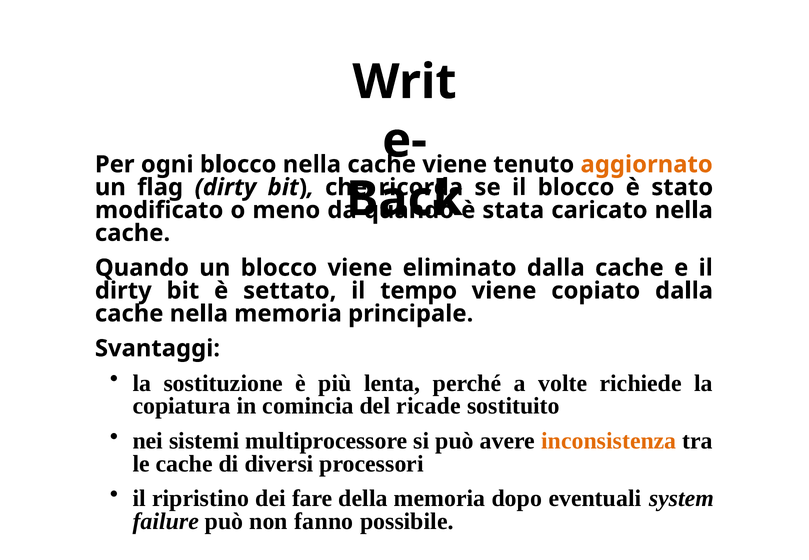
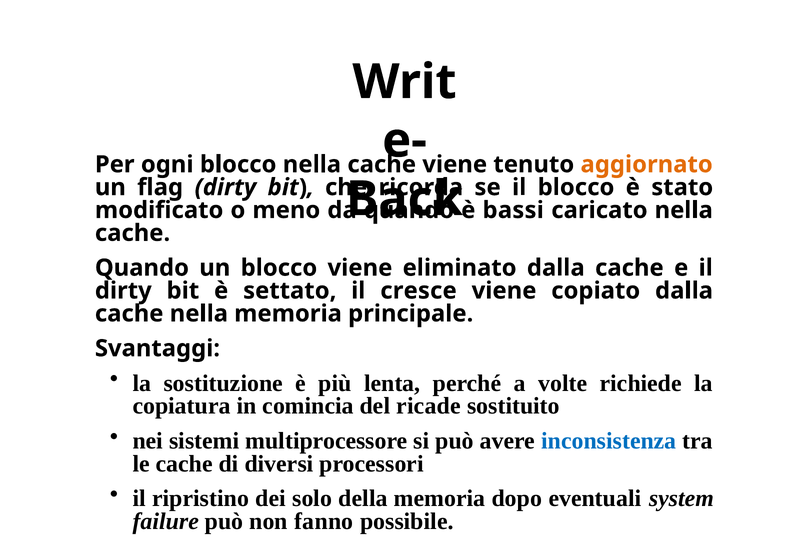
stata: stata -> bassi
tempo: tempo -> cresce
inconsistenza colour: orange -> blue
fare: fare -> solo
